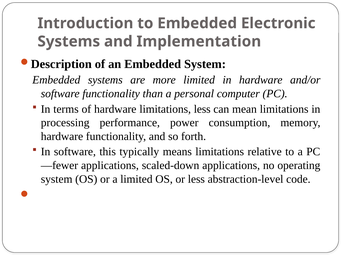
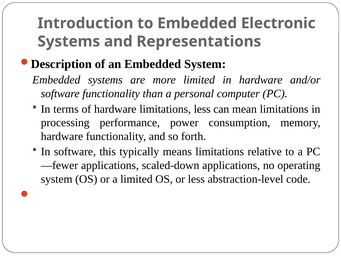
Implementation: Implementation -> Representations
